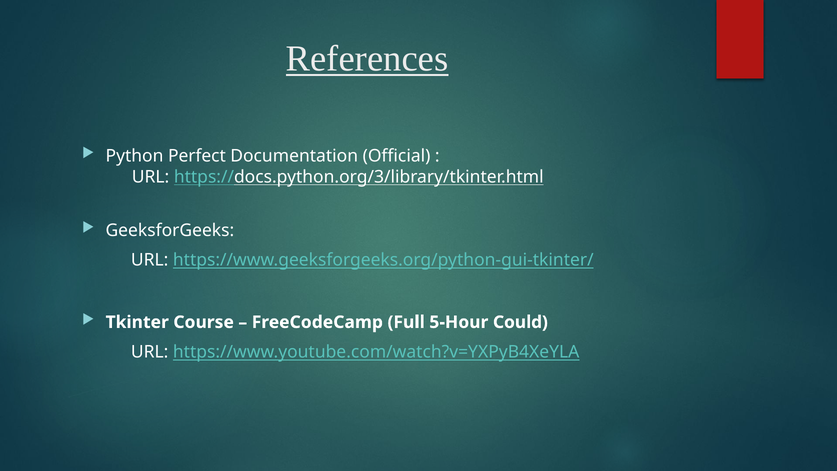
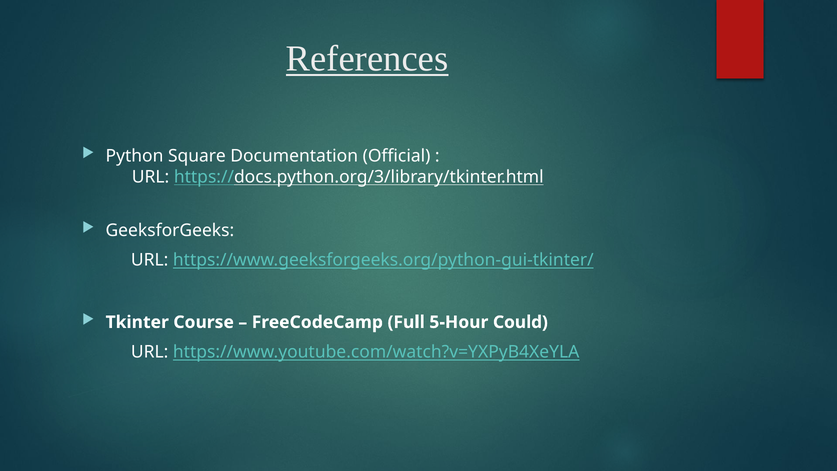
Perfect: Perfect -> Square
